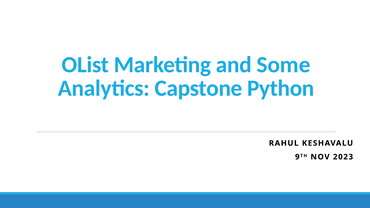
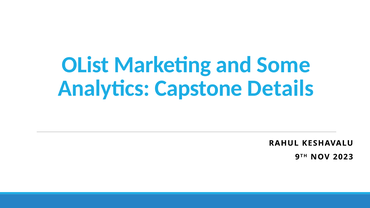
Python: Python -> Details
